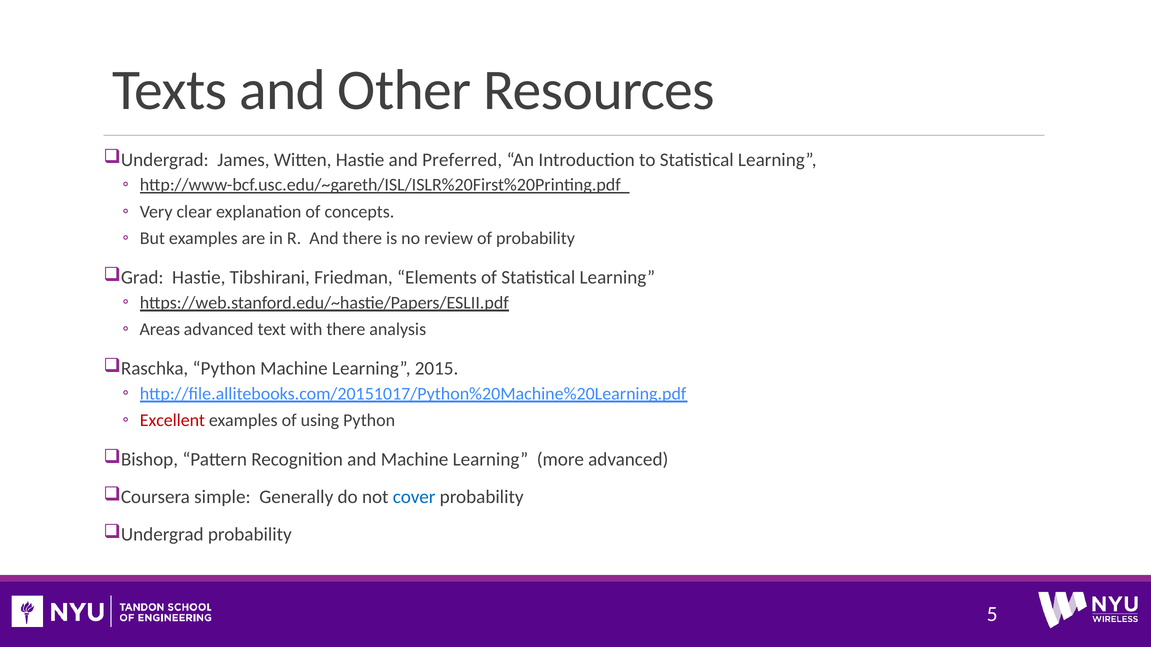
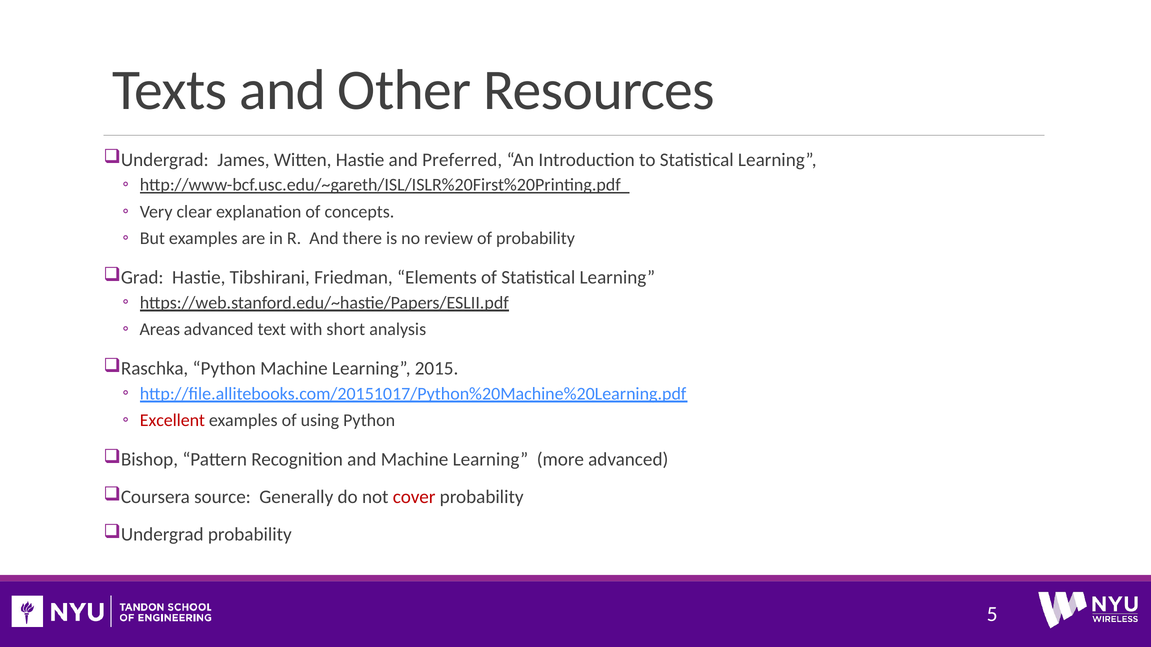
with there: there -> short
simple: simple -> source
cover colour: blue -> red
